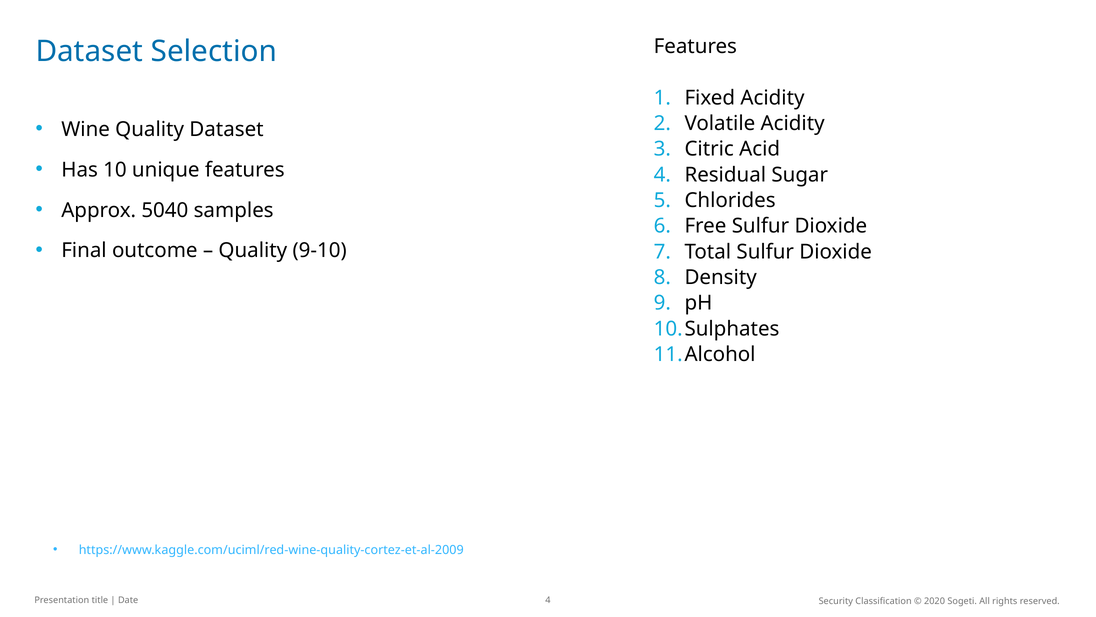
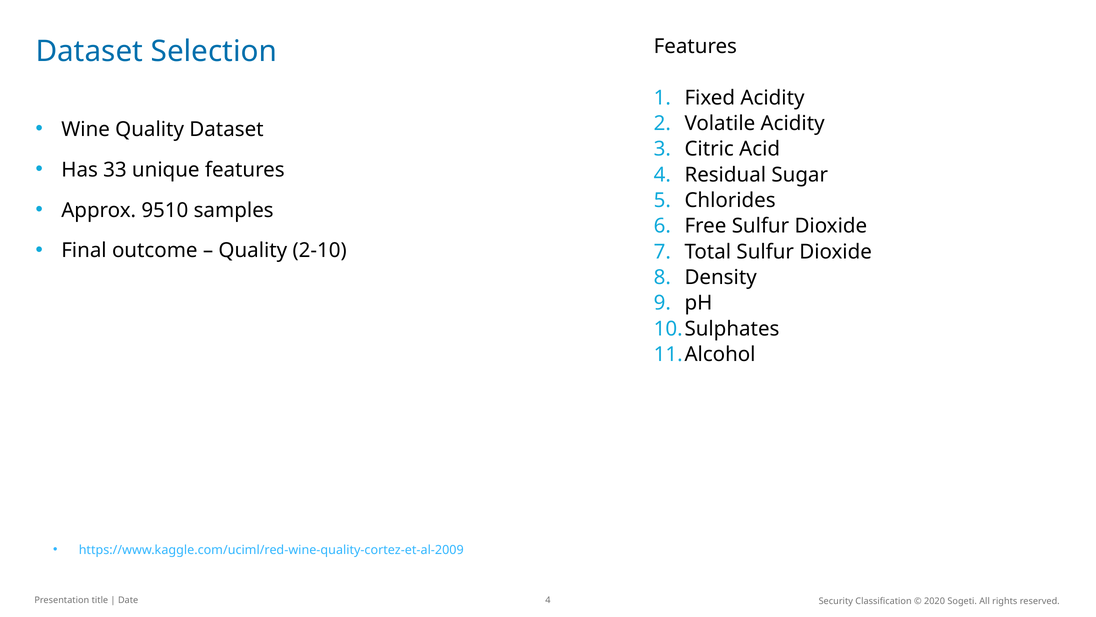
10: 10 -> 33
5040: 5040 -> 9510
9-10: 9-10 -> 2-10
